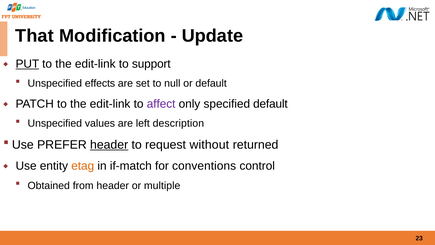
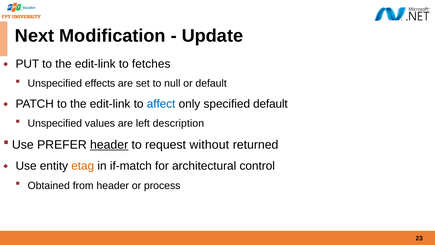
That: That -> Next
PUT underline: present -> none
support: support -> fetches
affect colour: purple -> blue
conventions: conventions -> architectural
multiple: multiple -> process
